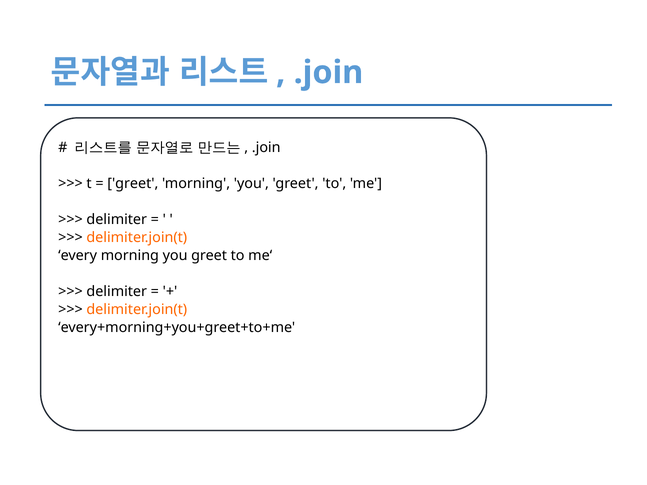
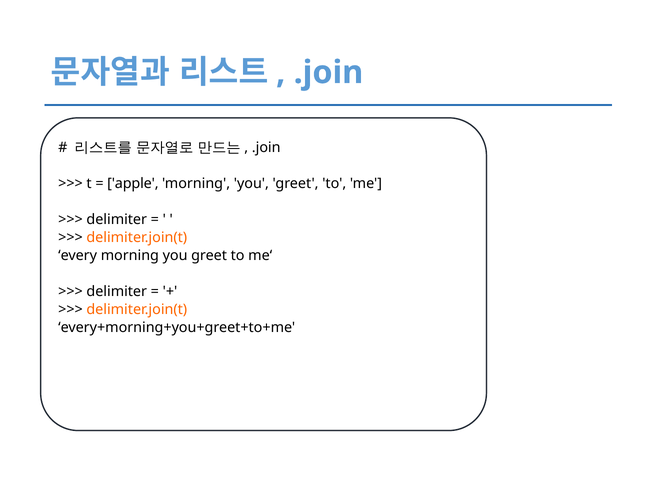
greet at (133, 184): greet -> apple
